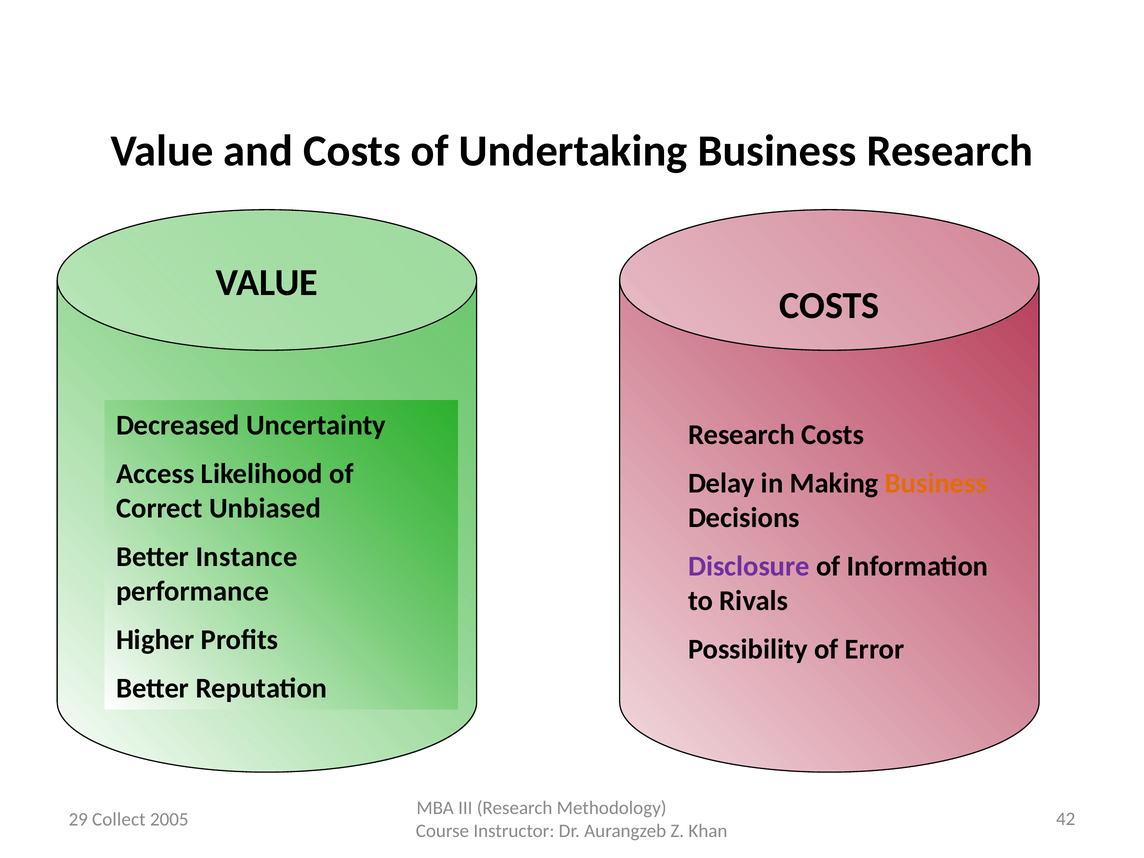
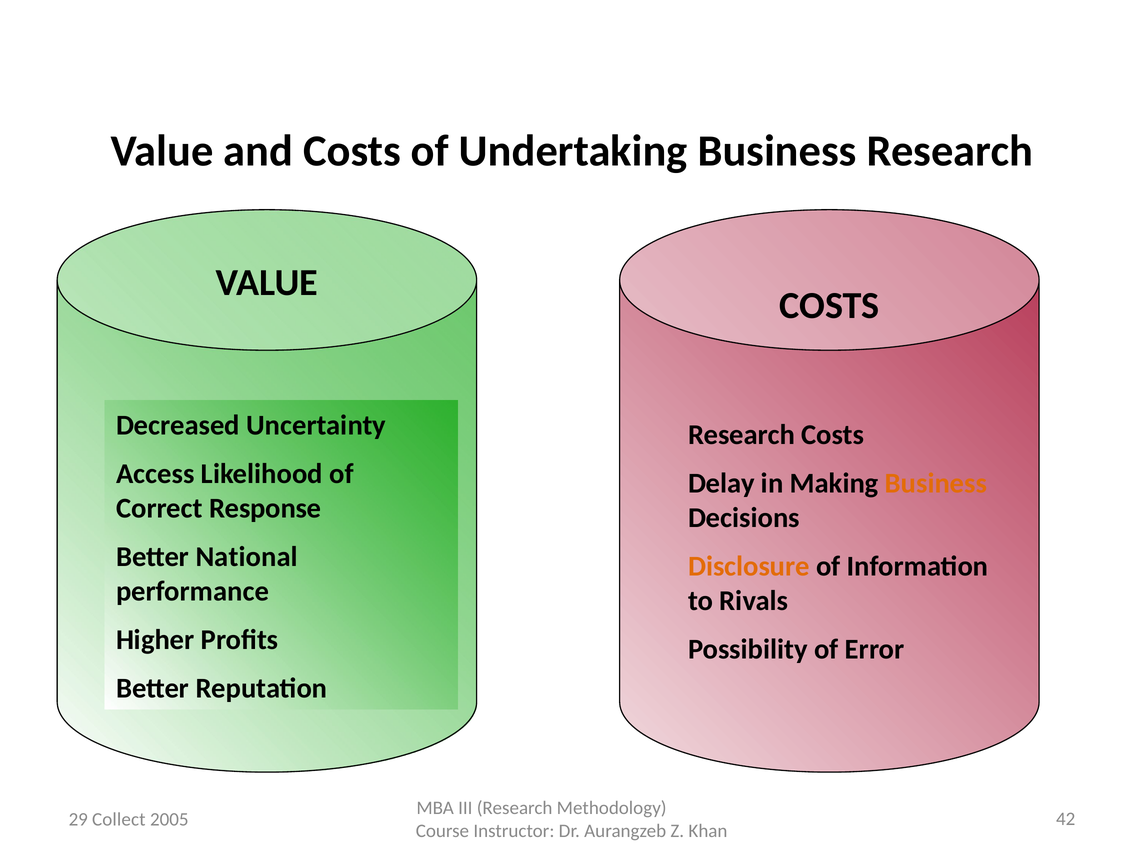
Unbiased: Unbiased -> Response
Instance: Instance -> National
Disclosure colour: purple -> orange
